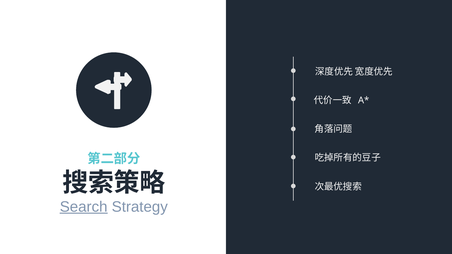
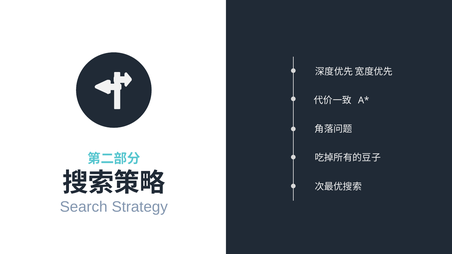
Search underline: present -> none
